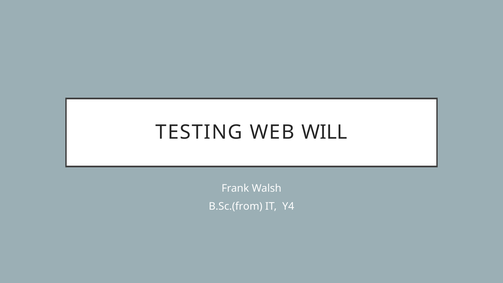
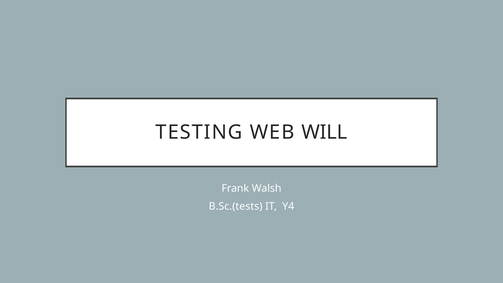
B.Sc.(from: B.Sc.(from -> B.Sc.(tests
